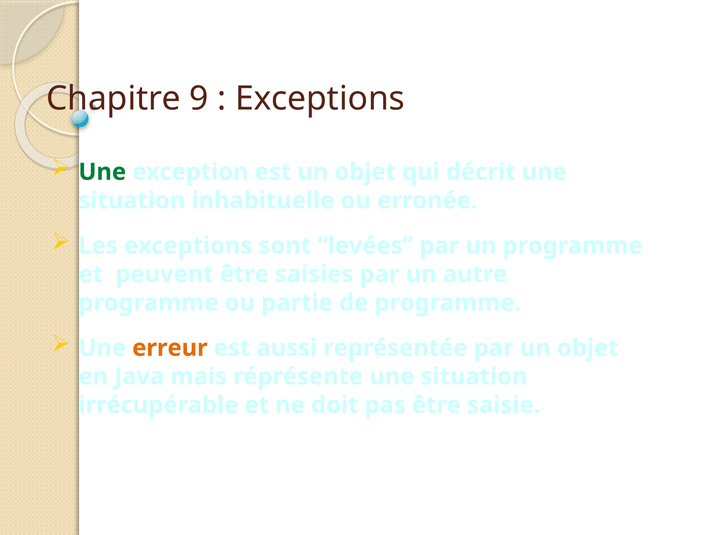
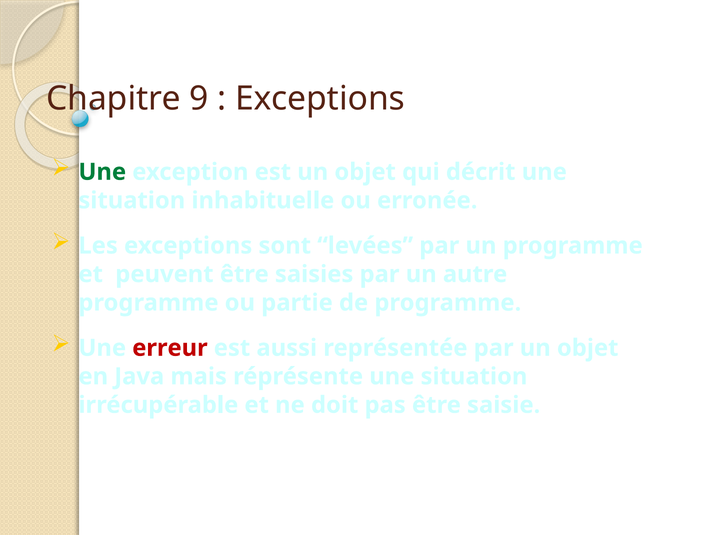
erreur colour: orange -> red
